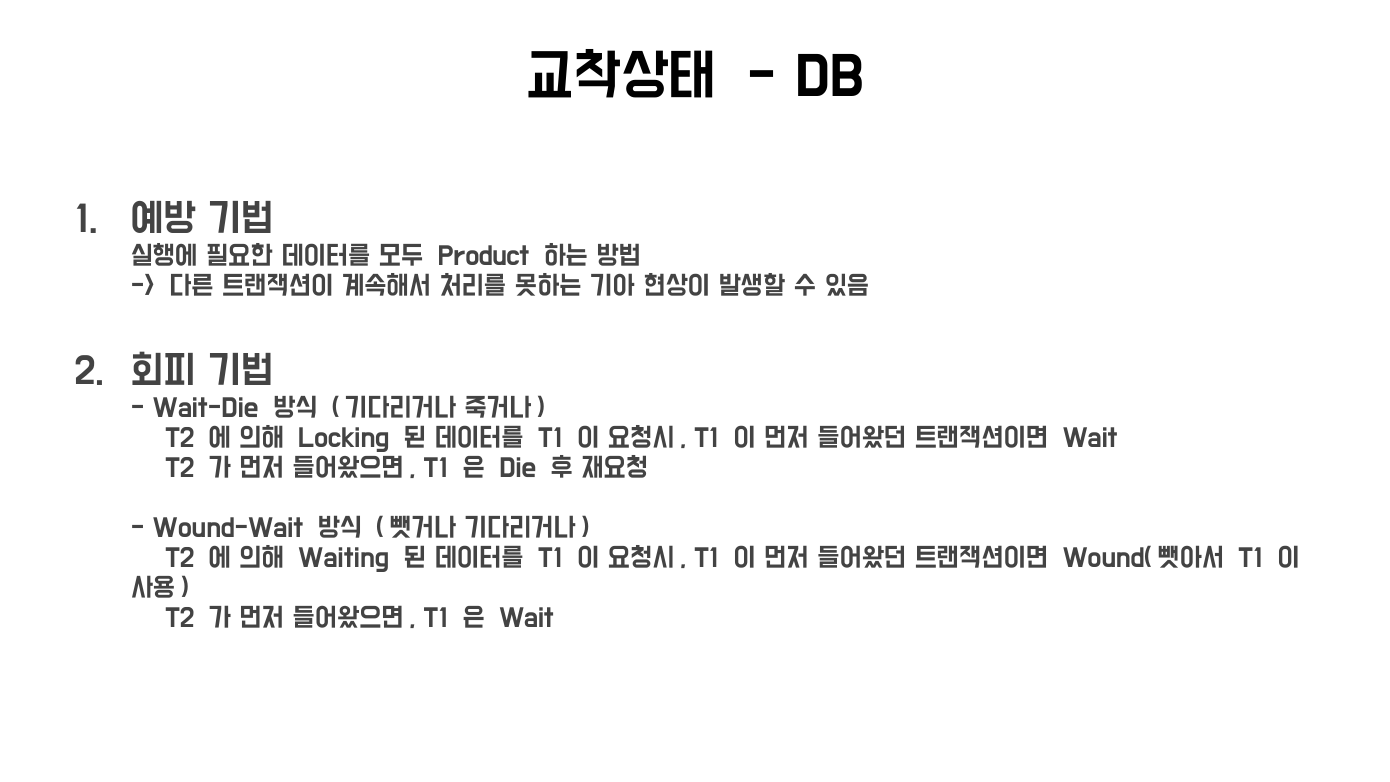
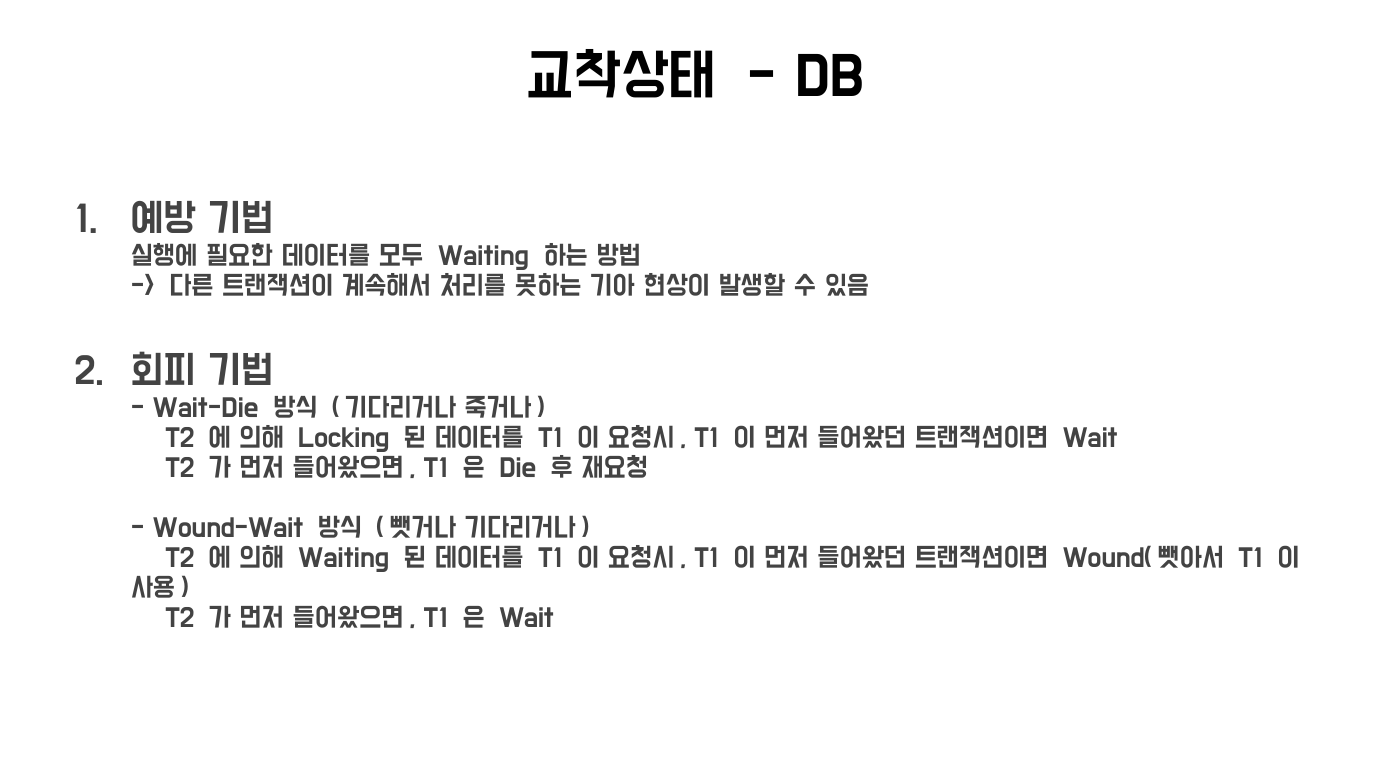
Product at (484, 256): Product -> Waiting
